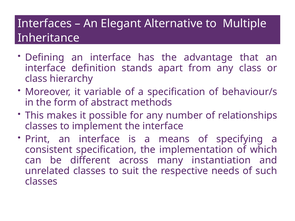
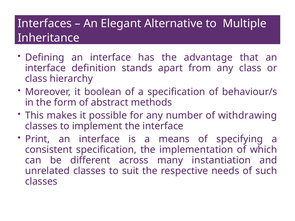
variable: variable -> boolean
relationships: relationships -> withdrawing
